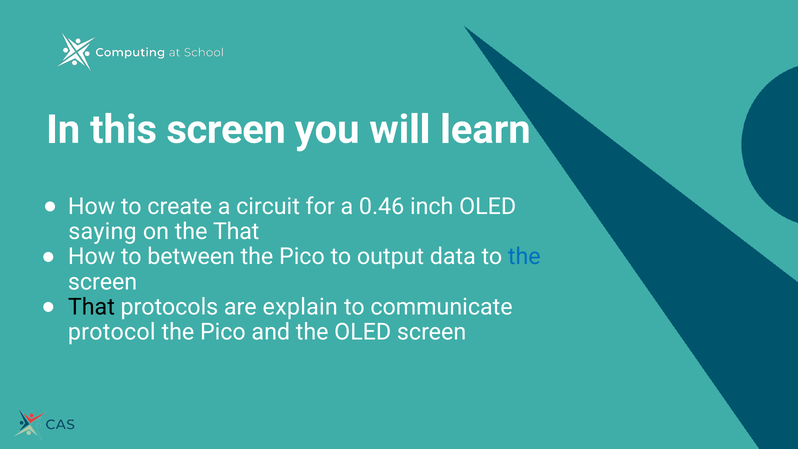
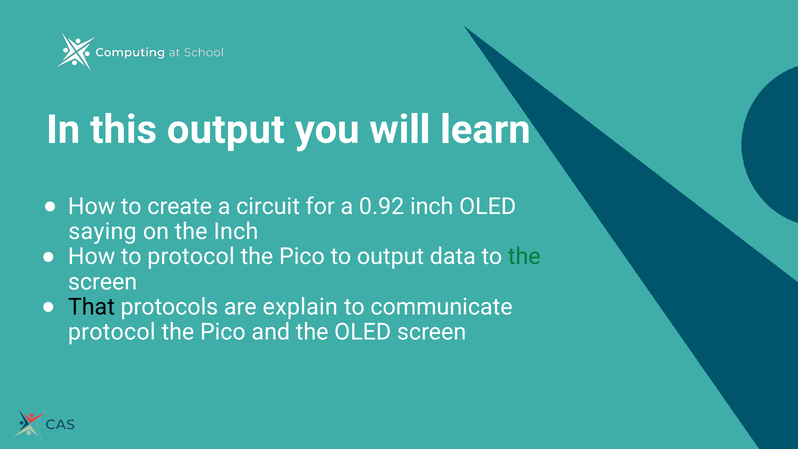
this screen: screen -> output
0.46: 0.46 -> 0.92
the That: That -> Inch
to between: between -> protocol
the at (524, 257) colour: blue -> green
